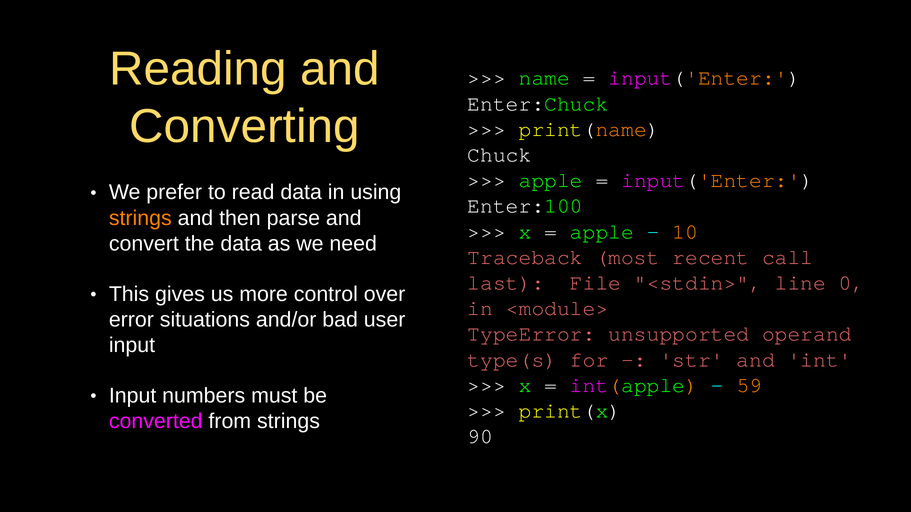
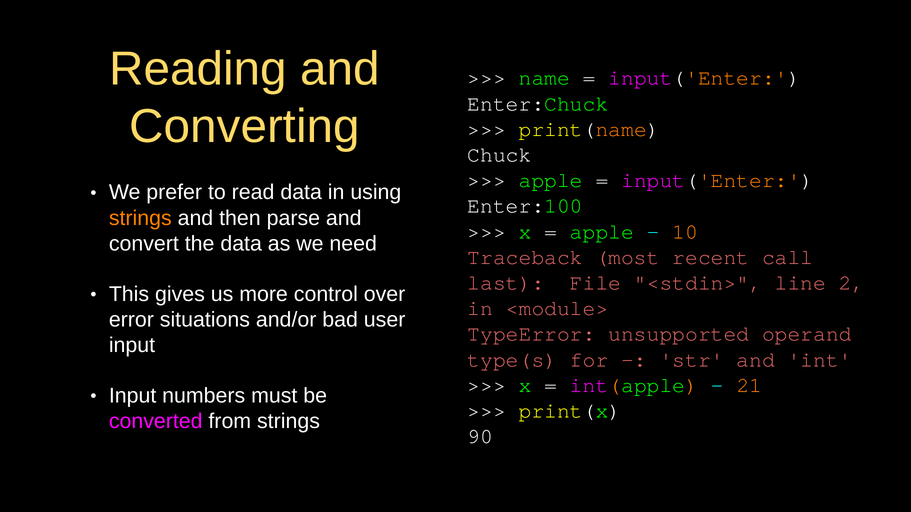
0: 0 -> 2
59: 59 -> 21
